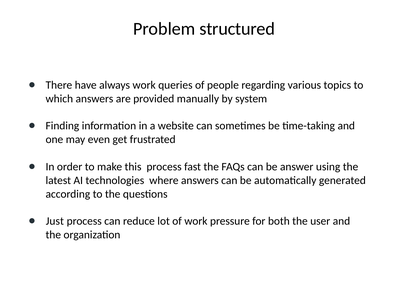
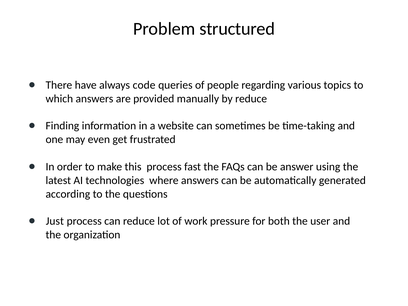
always work: work -> code
by system: system -> reduce
